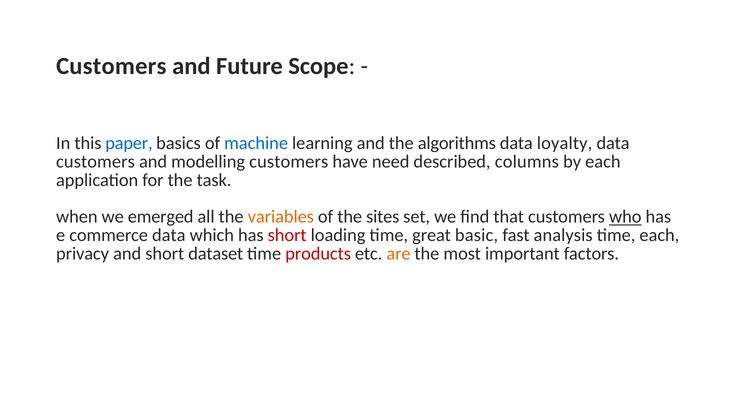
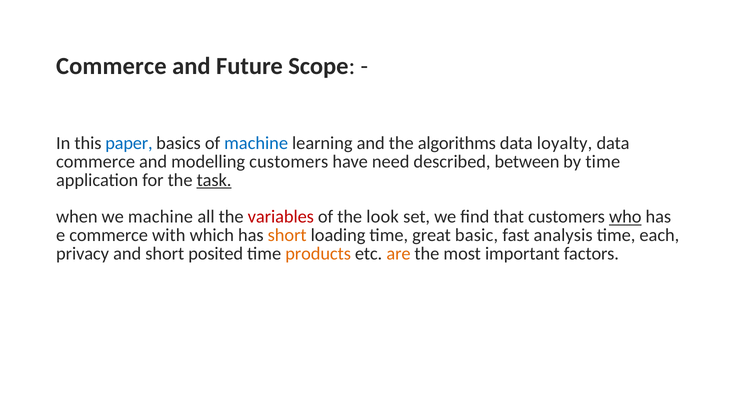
Customers at (111, 66): Customers -> Commerce
customers at (95, 162): customers -> commerce
columns: columns -> between
by each: each -> time
task underline: none -> present
we emerged: emerged -> machine
variables colour: orange -> red
sites: sites -> look
commerce data: data -> with
short at (287, 235) colour: red -> orange
dataset: dataset -> posited
products colour: red -> orange
